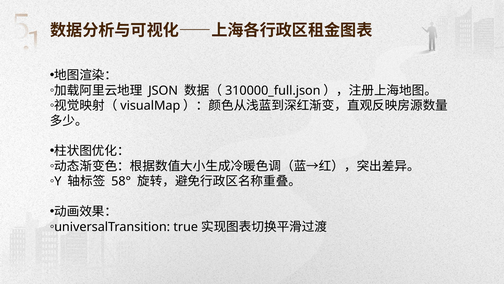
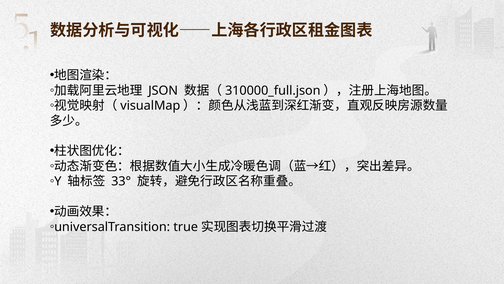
58°: 58° -> 33°
